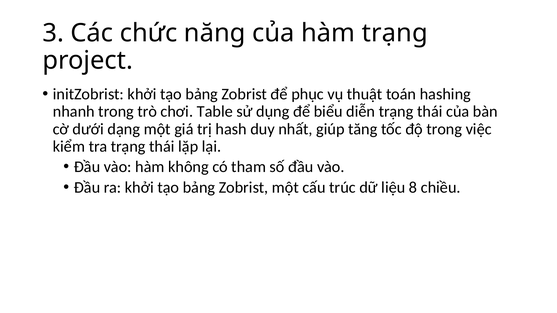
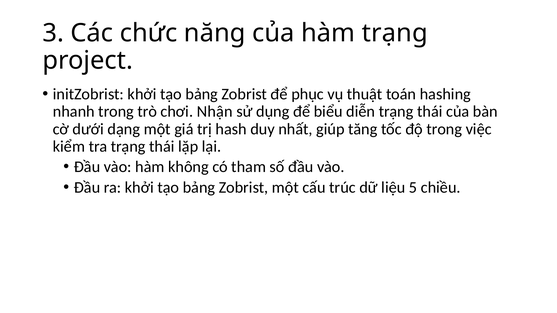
Table: Table -> Nhận
8: 8 -> 5
